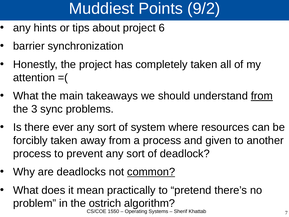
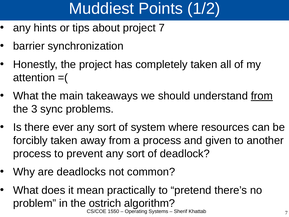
9/2: 9/2 -> 1/2
project 6: 6 -> 7
common underline: present -> none
